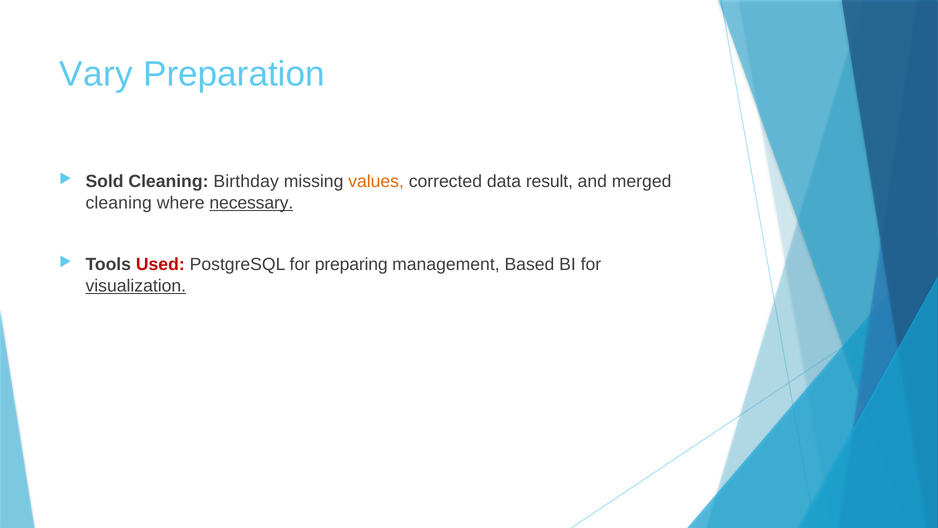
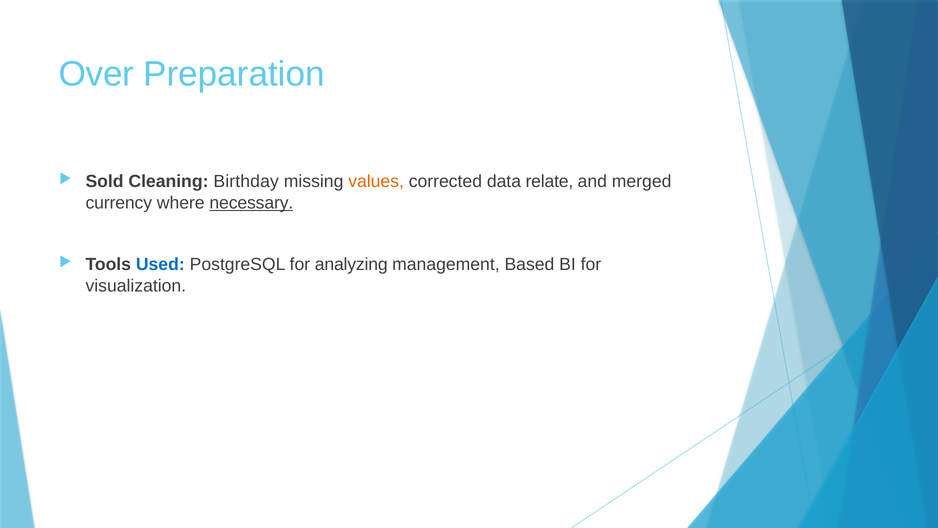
Vary: Vary -> Over
result: result -> relate
cleaning at (119, 203): cleaning -> currency
Used colour: red -> blue
preparing: preparing -> analyzing
visualization underline: present -> none
